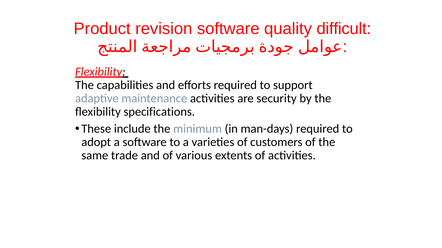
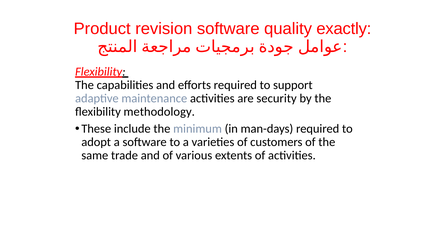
difficult: difficult -> exactly
specifications: specifications -> methodology
